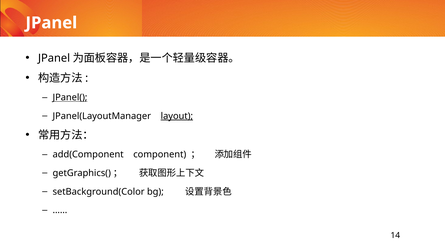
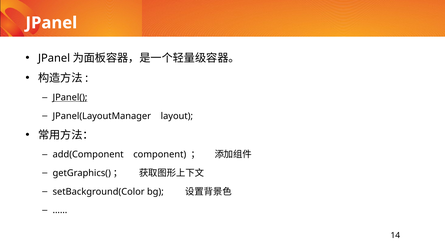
layout underline: present -> none
